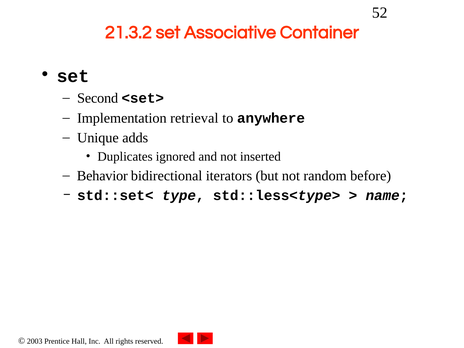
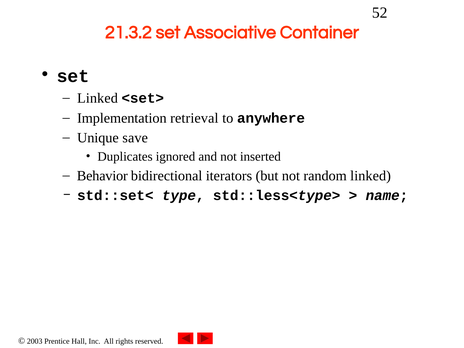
Second at (98, 98): Second -> Linked
adds: adds -> save
random before: before -> linked
